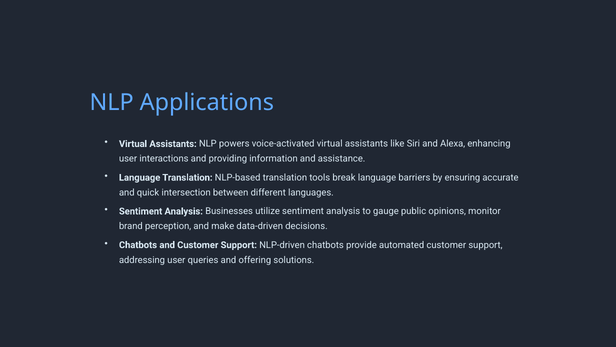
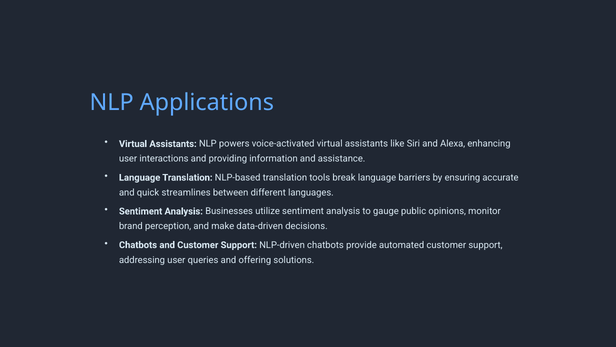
intersection: intersection -> streamlines
